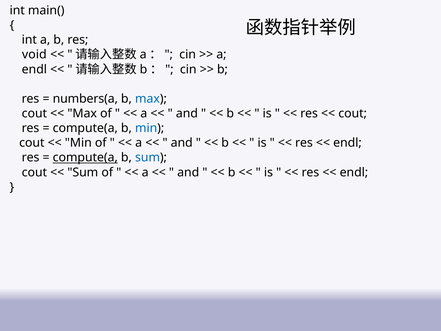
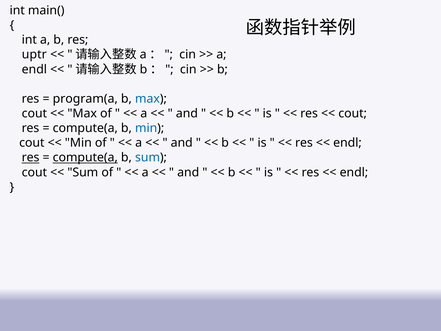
void: void -> uptr
numbers(a: numbers(a -> program(a
res at (31, 157) underline: none -> present
